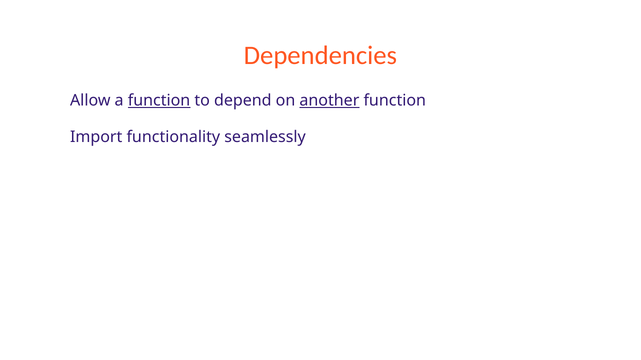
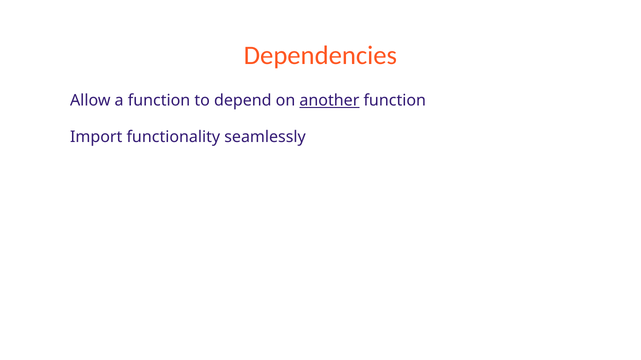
function at (159, 101) underline: present -> none
